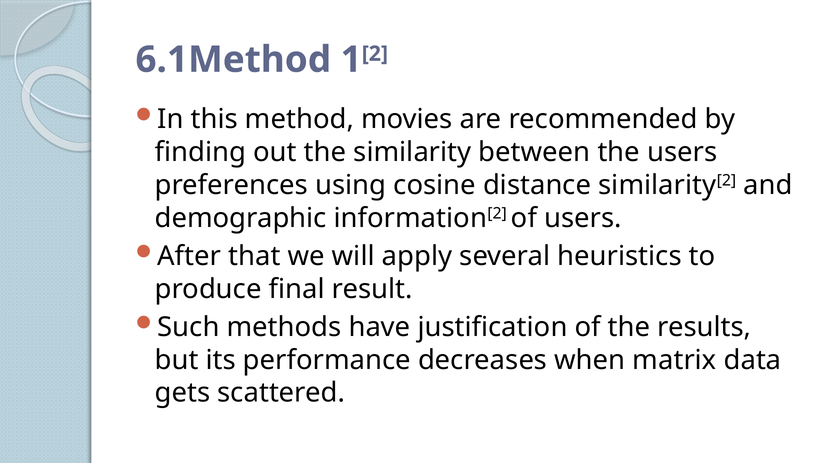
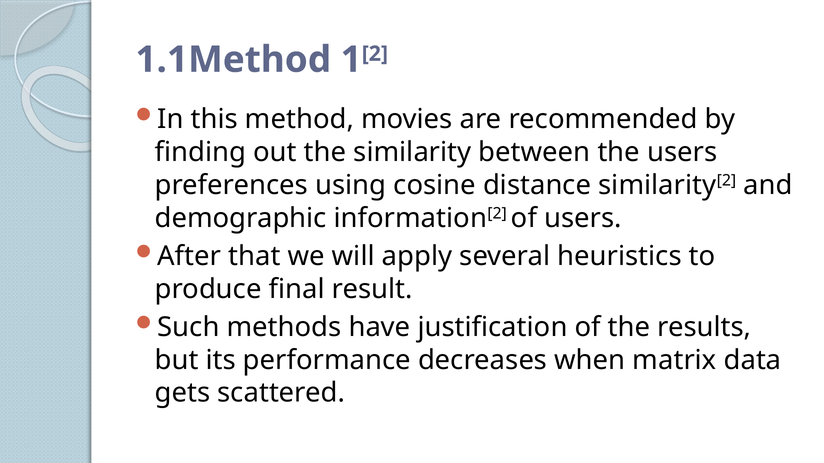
6.1Method: 6.1Method -> 1.1Method
